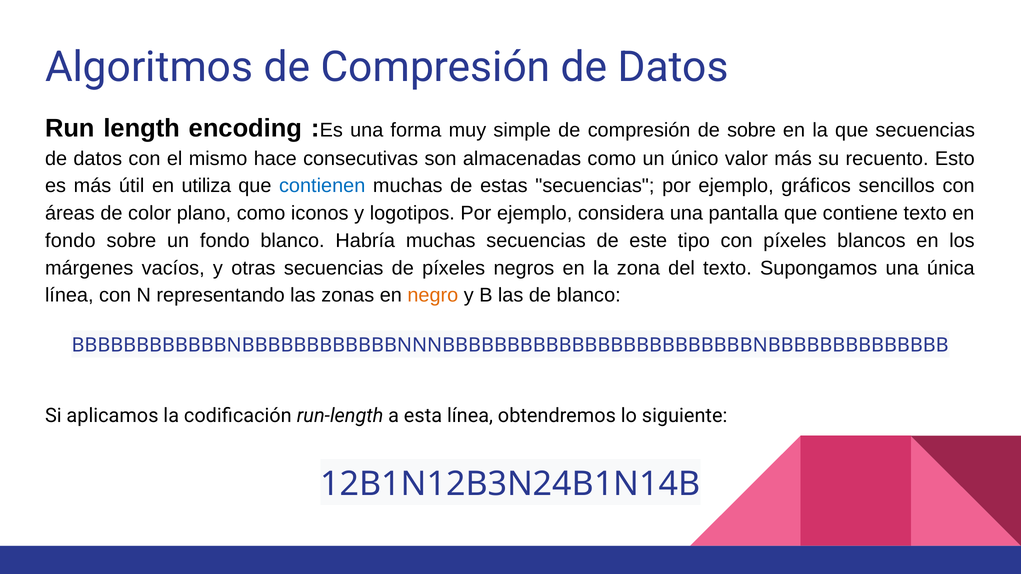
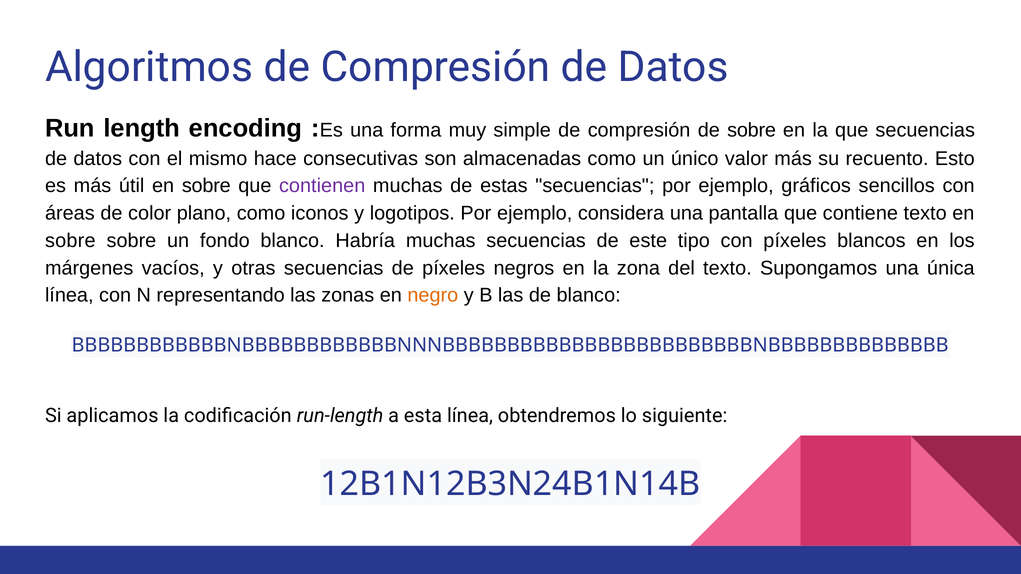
útil en utiliza: utiliza -> sobre
contienen colour: blue -> purple
fondo at (70, 241): fondo -> sobre
